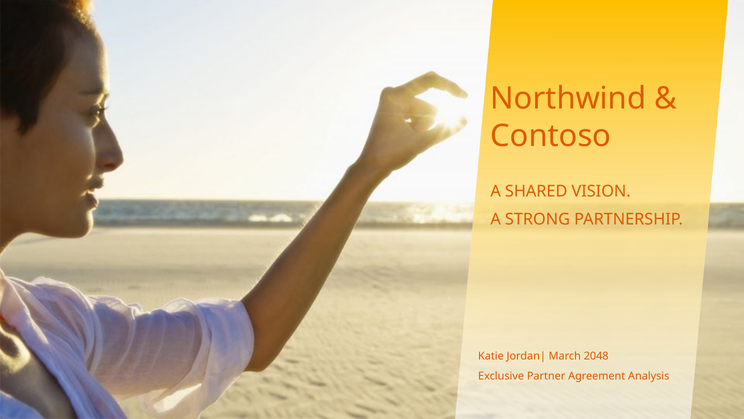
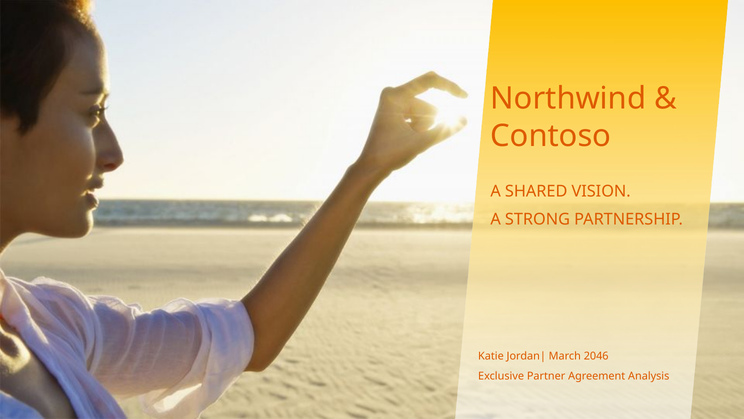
2048: 2048 -> 2046
